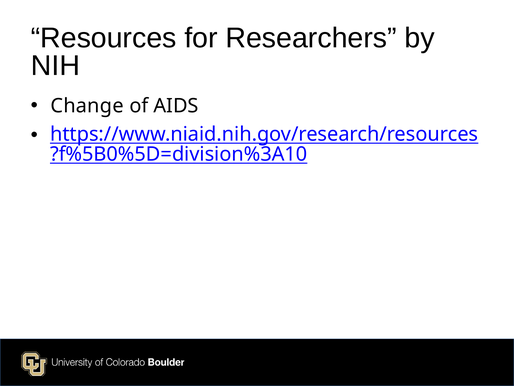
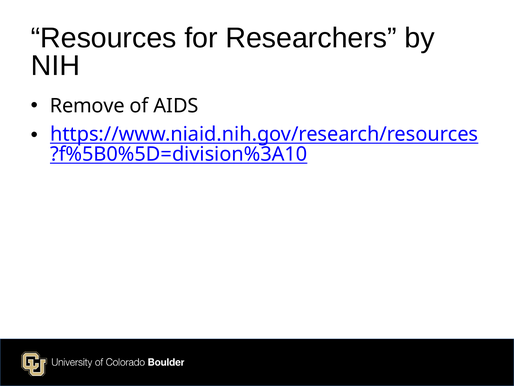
Change: Change -> Remove
